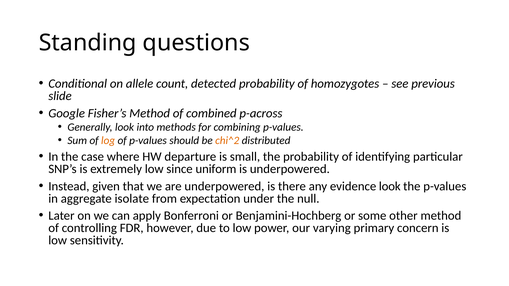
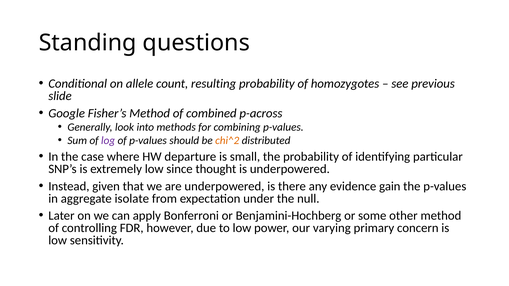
detected: detected -> resulting
log colour: orange -> purple
uniform: uniform -> thought
evidence look: look -> gain
